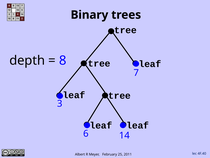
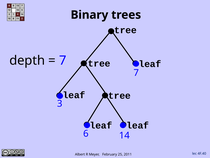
8 at (63, 60): 8 -> 7
